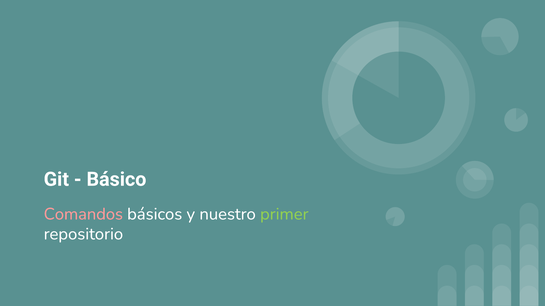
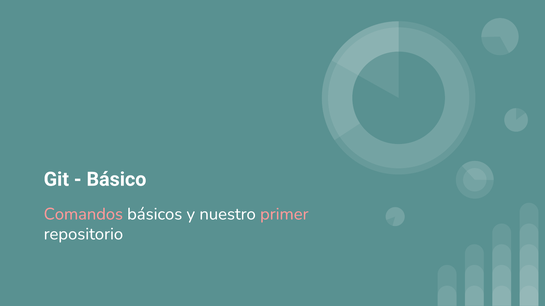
primer colour: light green -> pink
